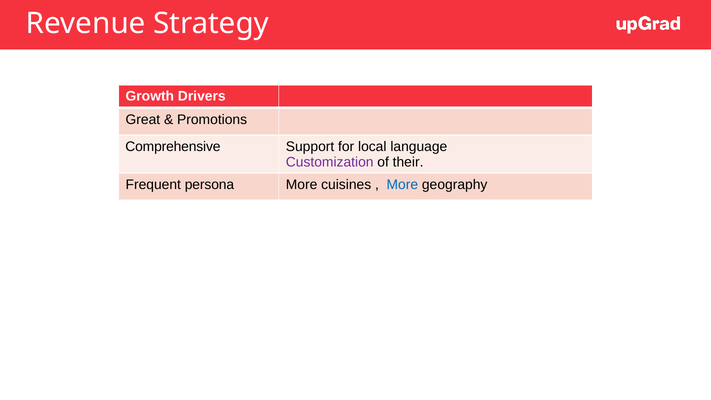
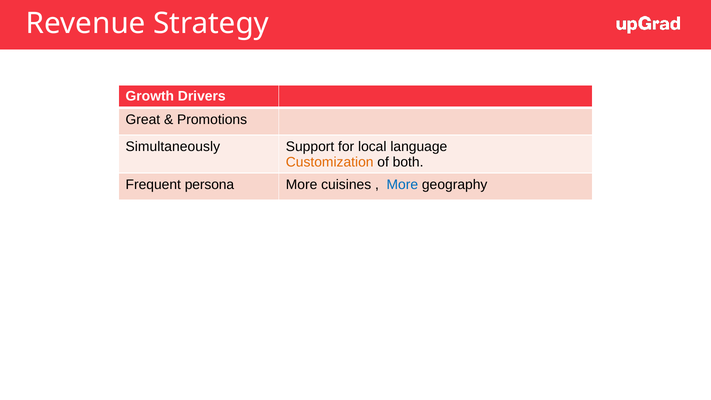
Comprehensive: Comprehensive -> Simultaneously
Customization colour: purple -> orange
their: their -> both
